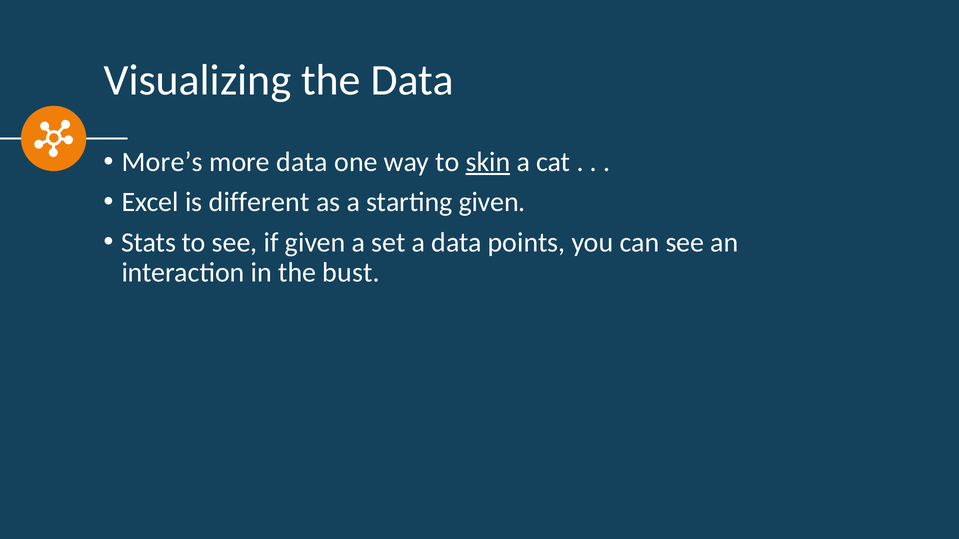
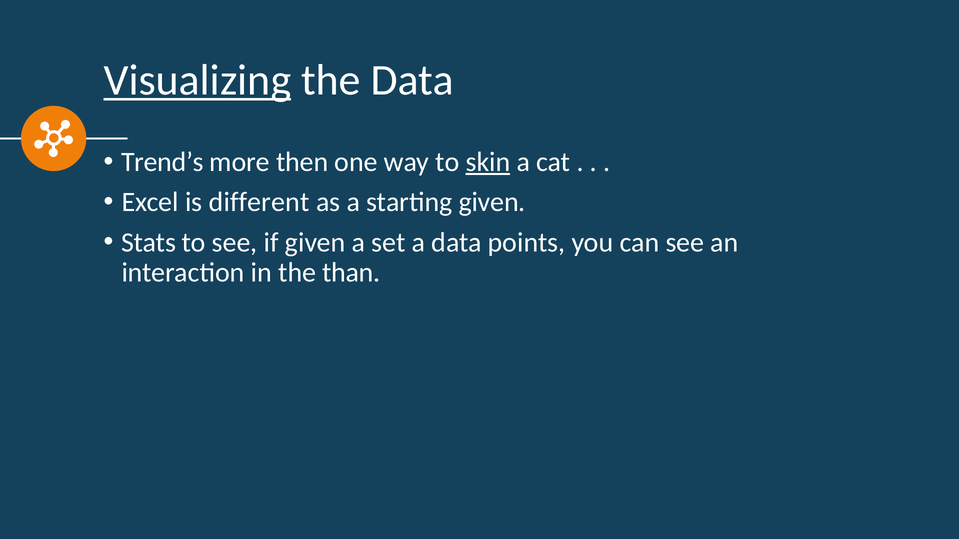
Visualizing underline: none -> present
More’s: More’s -> Trend’s
more data: data -> then
bust: bust -> than
